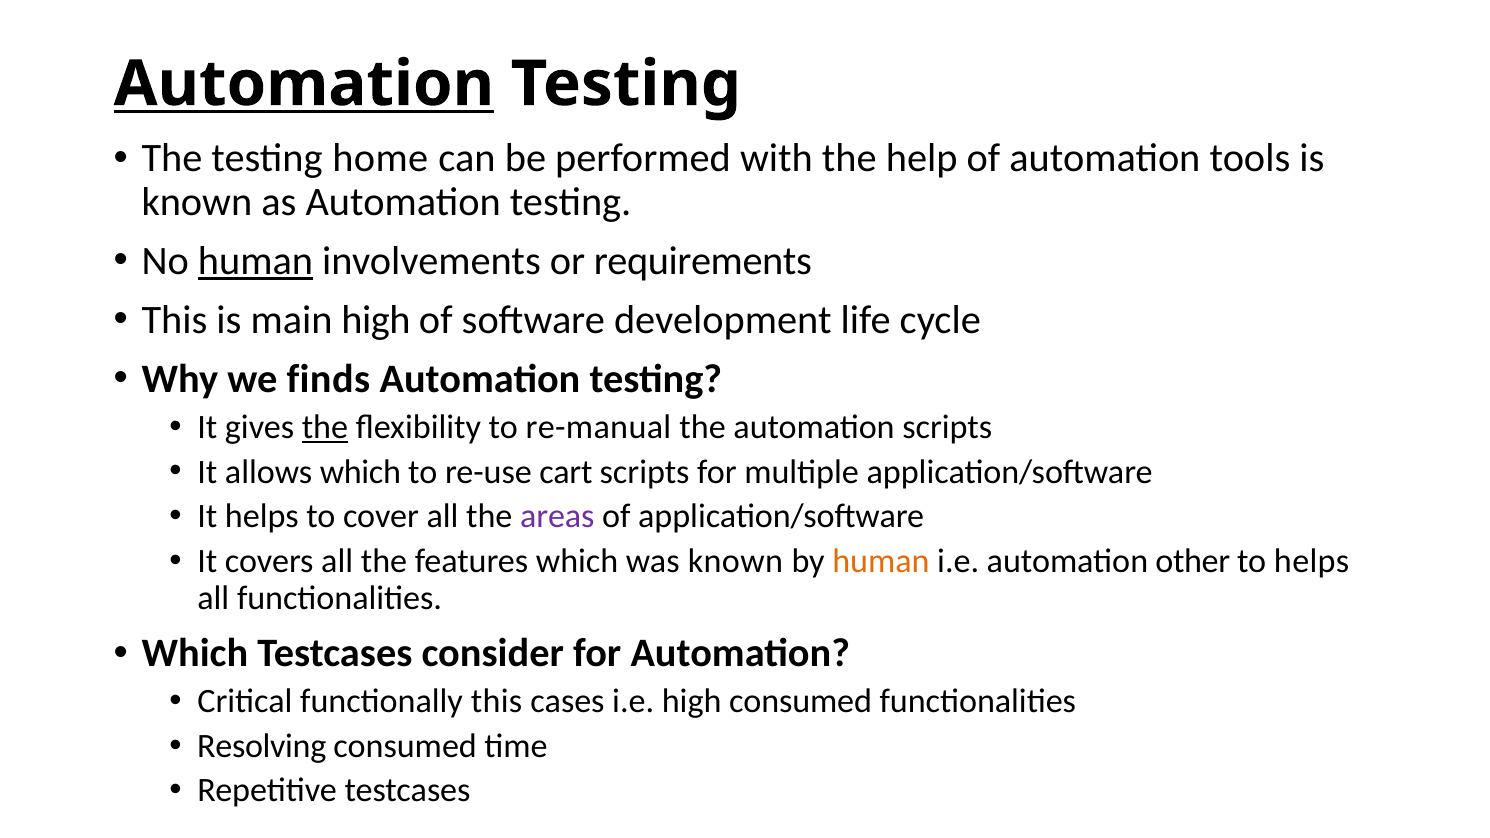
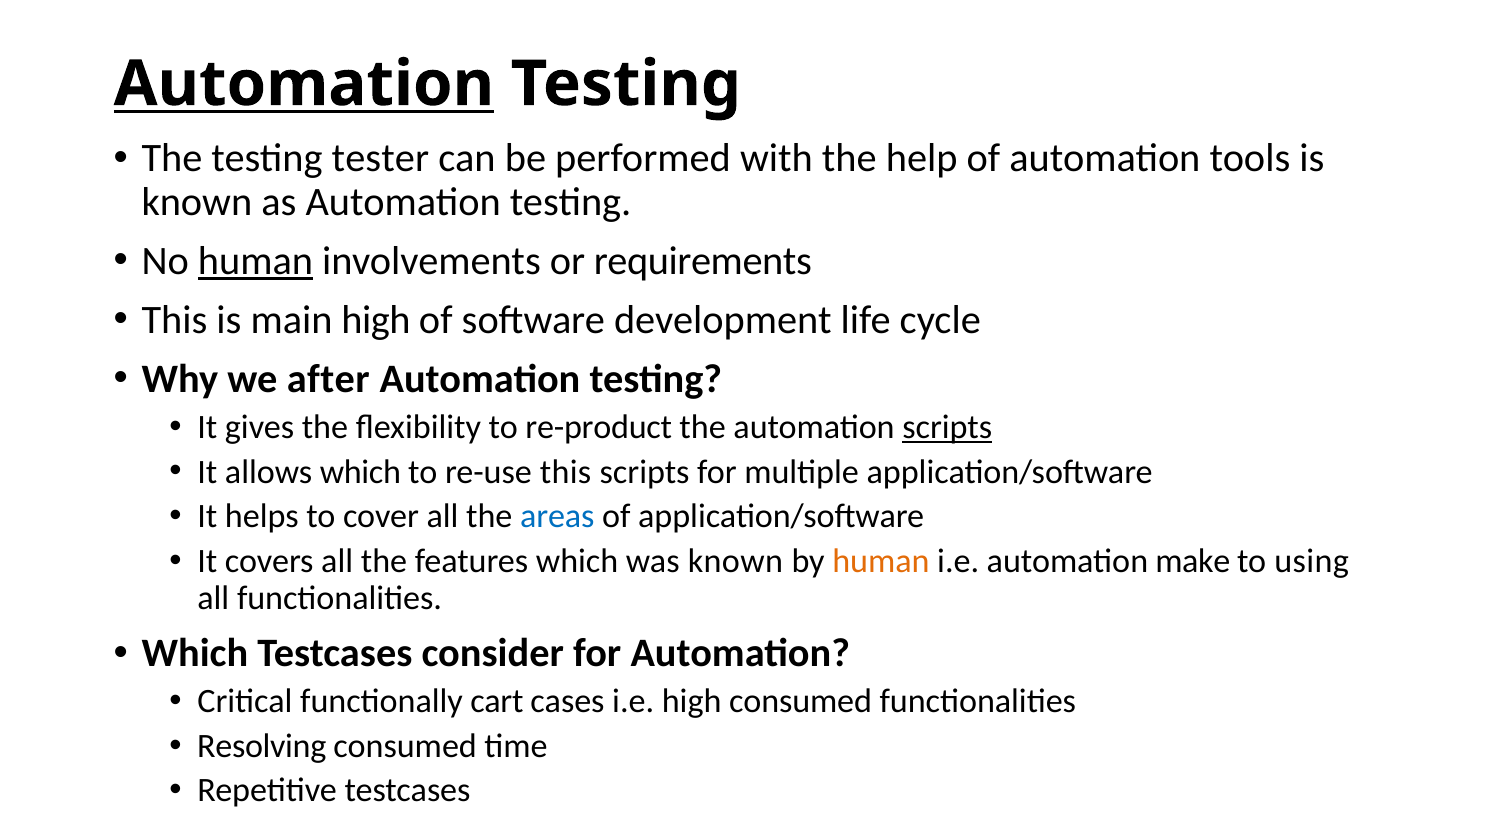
home: home -> tester
finds: finds -> after
the at (325, 427) underline: present -> none
re-manual: re-manual -> re-product
scripts at (947, 427) underline: none -> present
re-use cart: cart -> this
areas colour: purple -> blue
other: other -> make
to helps: helps -> using
functionally this: this -> cart
